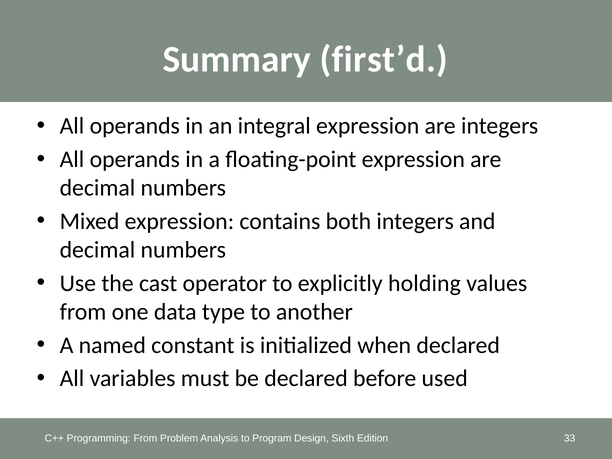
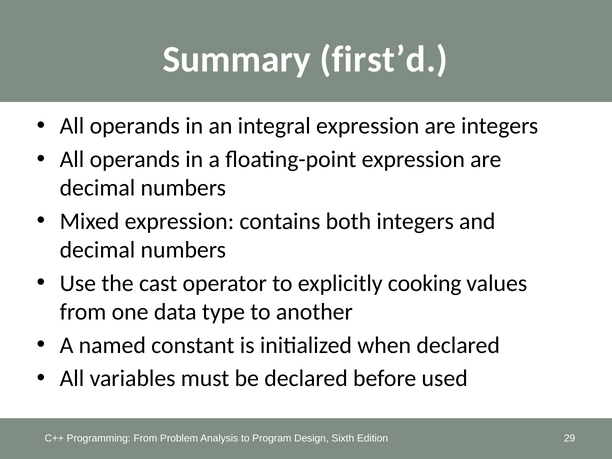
holding: holding -> cooking
33: 33 -> 29
